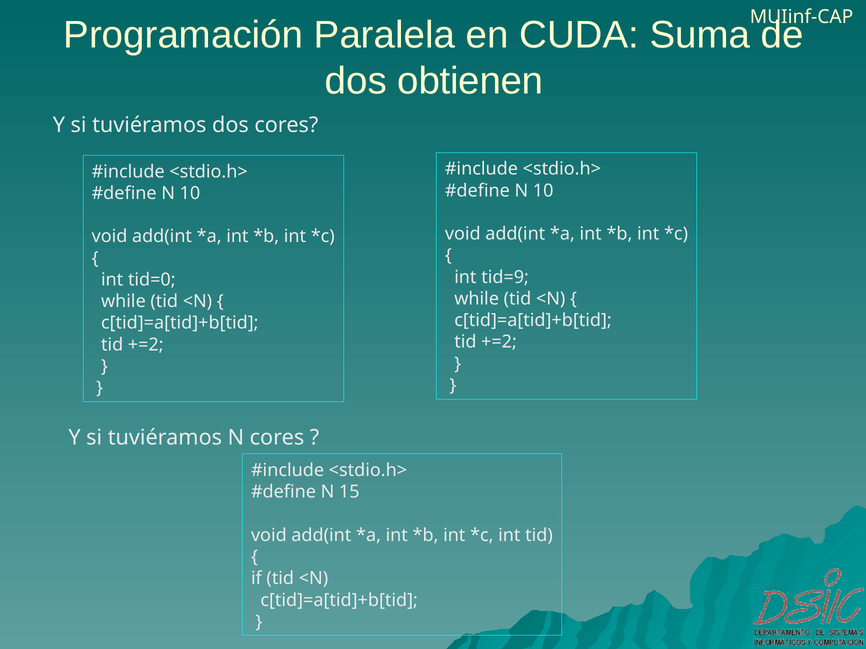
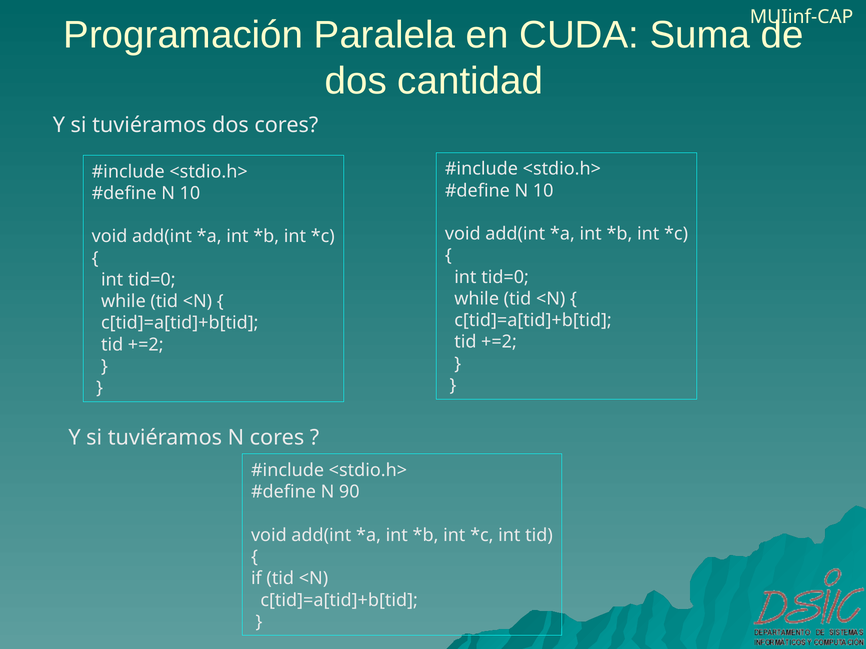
obtienen: obtienen -> cantidad
tid=9 at (505, 277): tid=9 -> tid=0
15: 15 -> 90
